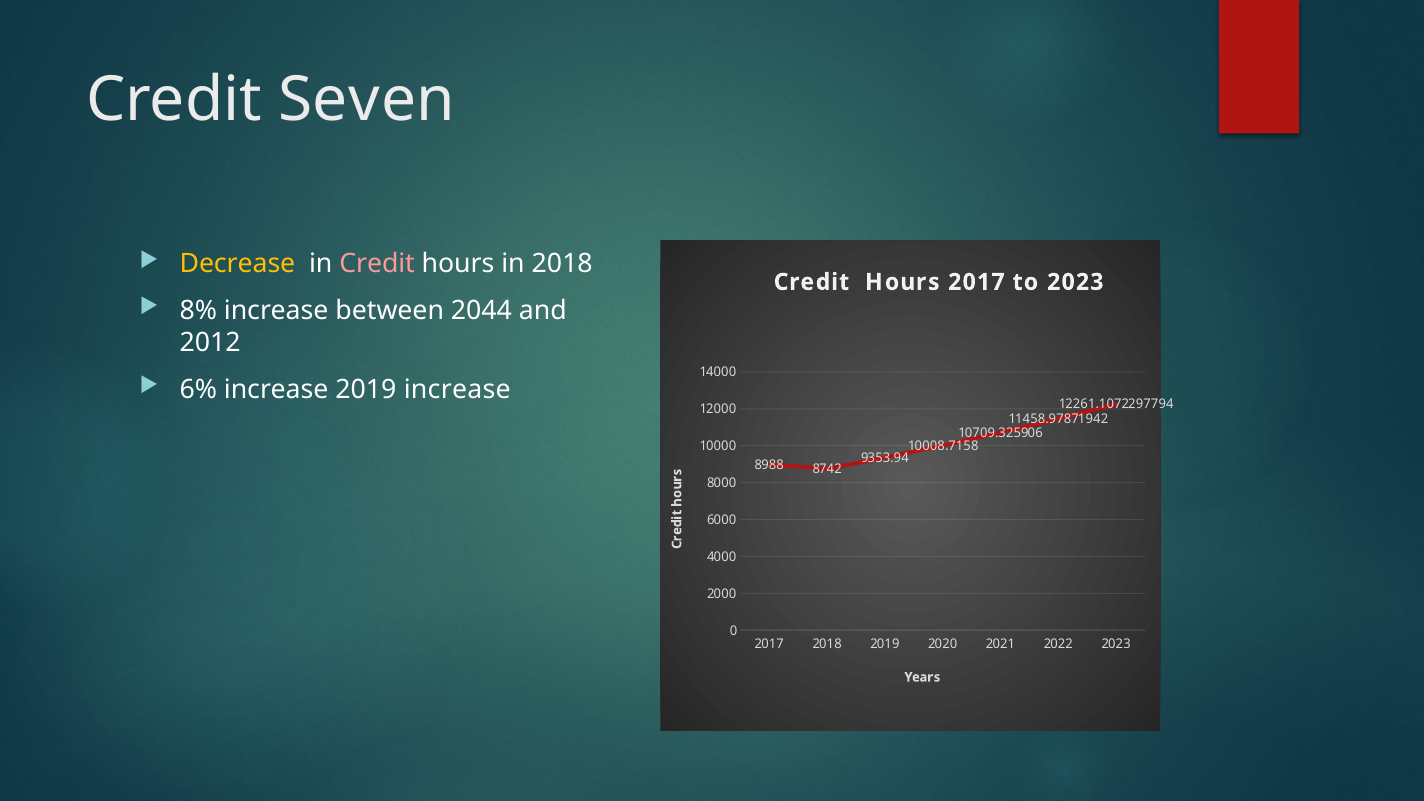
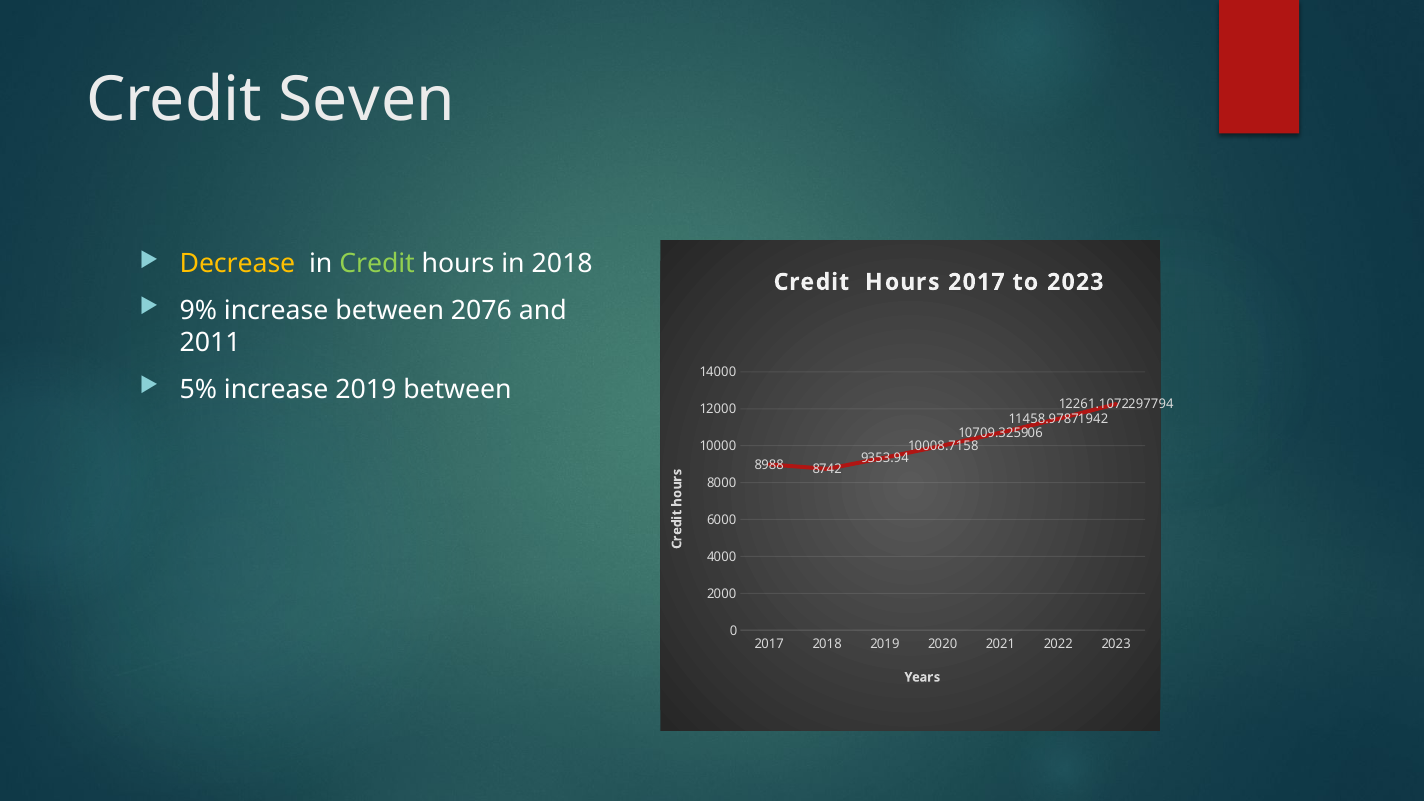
Credit at (377, 264) colour: pink -> light green
8%: 8% -> 9%
2044: 2044 -> 2076
2012: 2012 -> 2011
6%: 6% -> 5%
2019 increase: increase -> between
